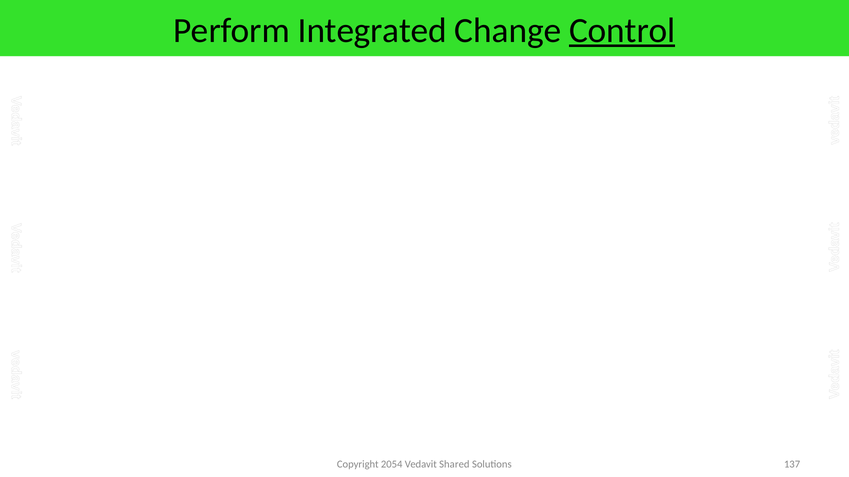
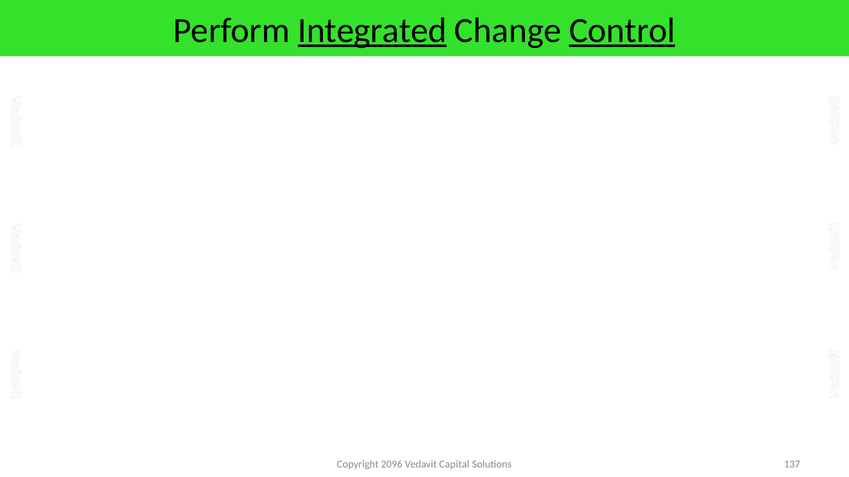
Integrated underline: none -> present
2054: 2054 -> 2096
Shared: Shared -> Capital
